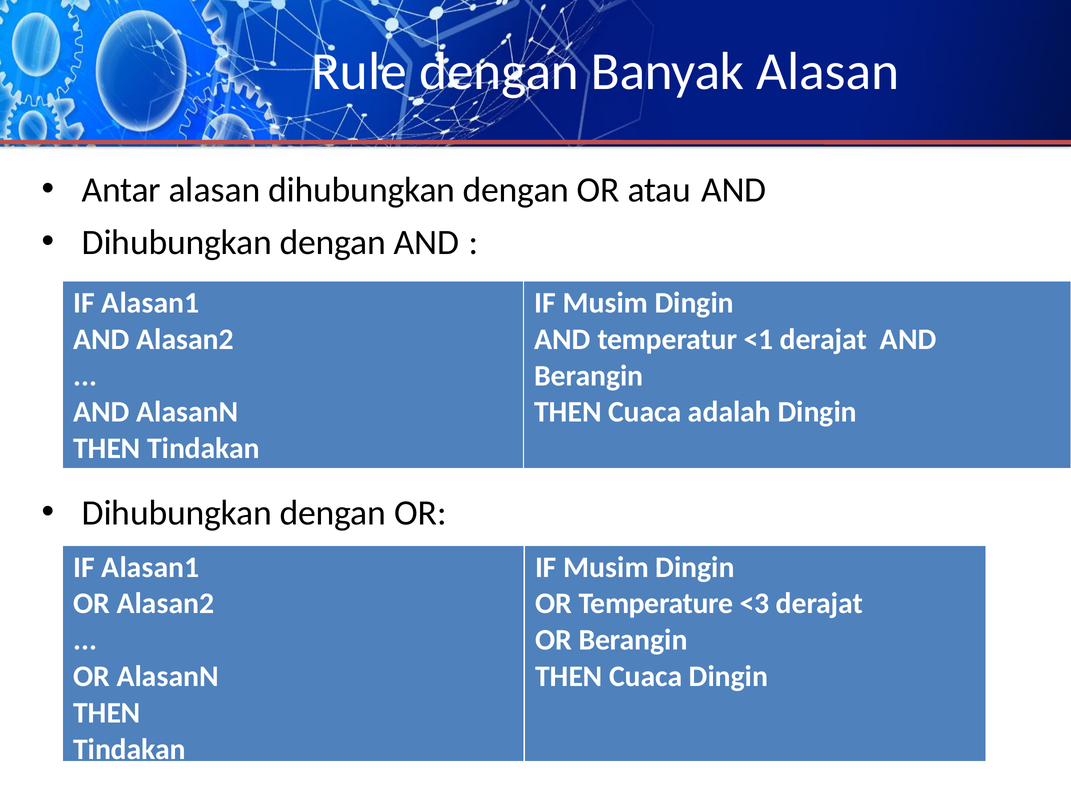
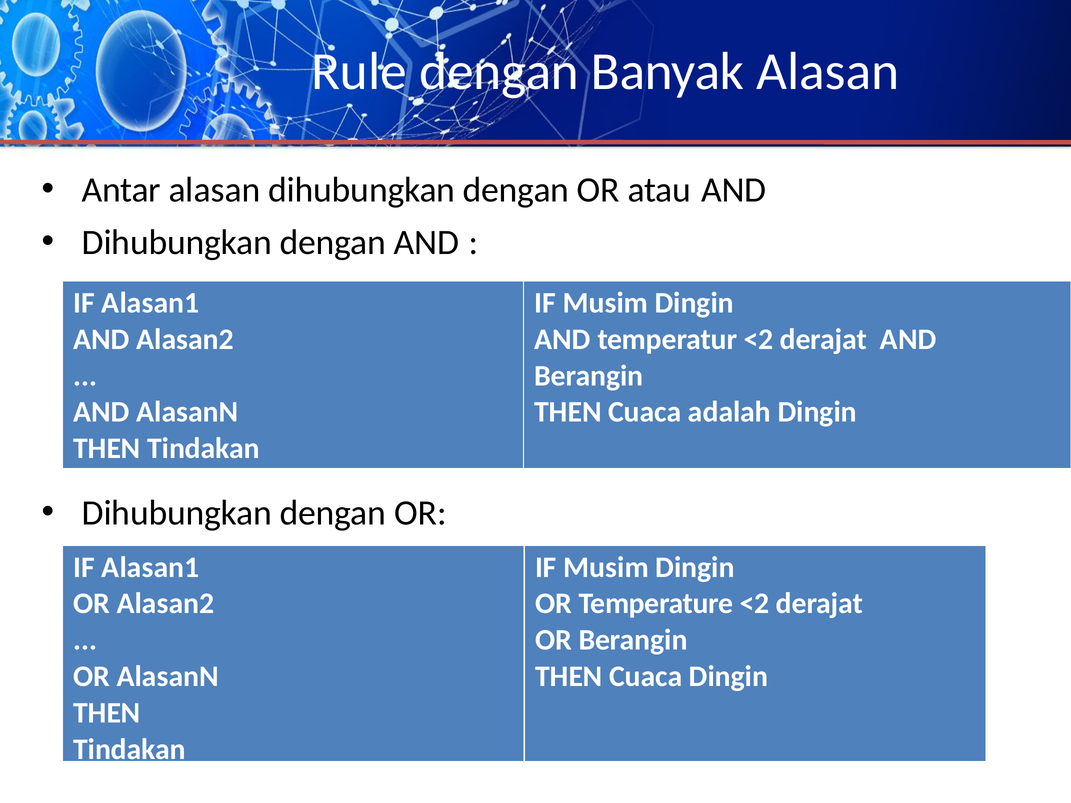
temperatur <1: <1 -> <2
Temperature <3: <3 -> <2
